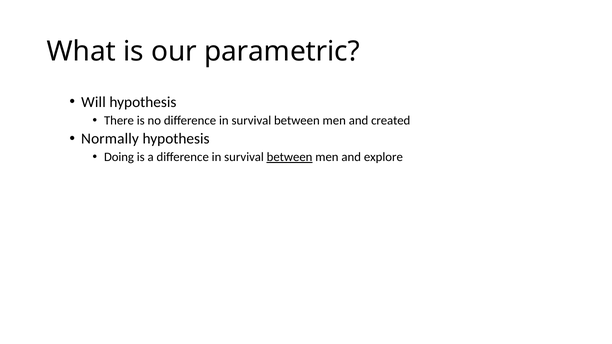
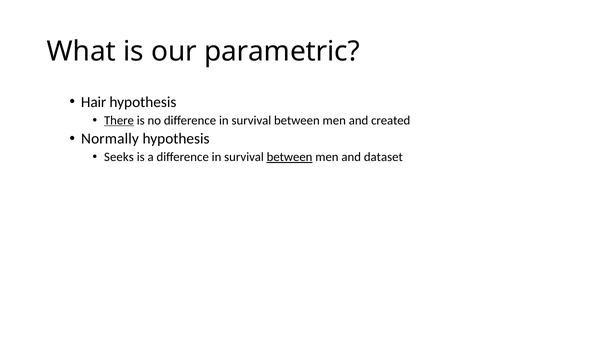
Will: Will -> Hair
There underline: none -> present
Doing: Doing -> Seeks
explore: explore -> dataset
